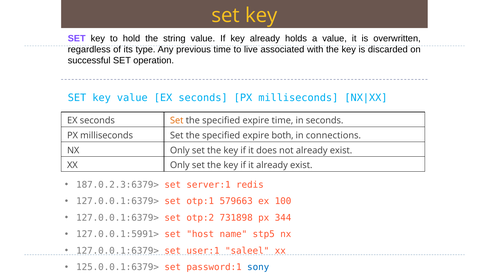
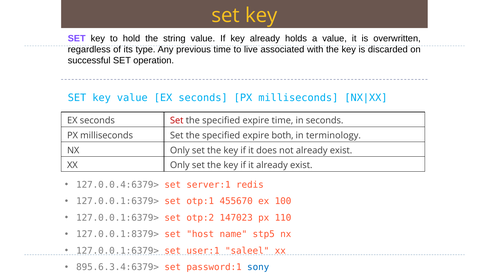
Set at (177, 121) colour: orange -> red
connections: connections -> terminology
187.0.2.3:6379>: 187.0.2.3:6379> -> 127.0.0.4:6379>
579663: 579663 -> 455670
731898: 731898 -> 147023
344: 344 -> 110
127.0.0.1:5991>: 127.0.0.1:5991> -> 127.0.0.1:8379>
125.0.0.1:6379>: 125.0.0.1:6379> -> 895.6.3.4:6379>
